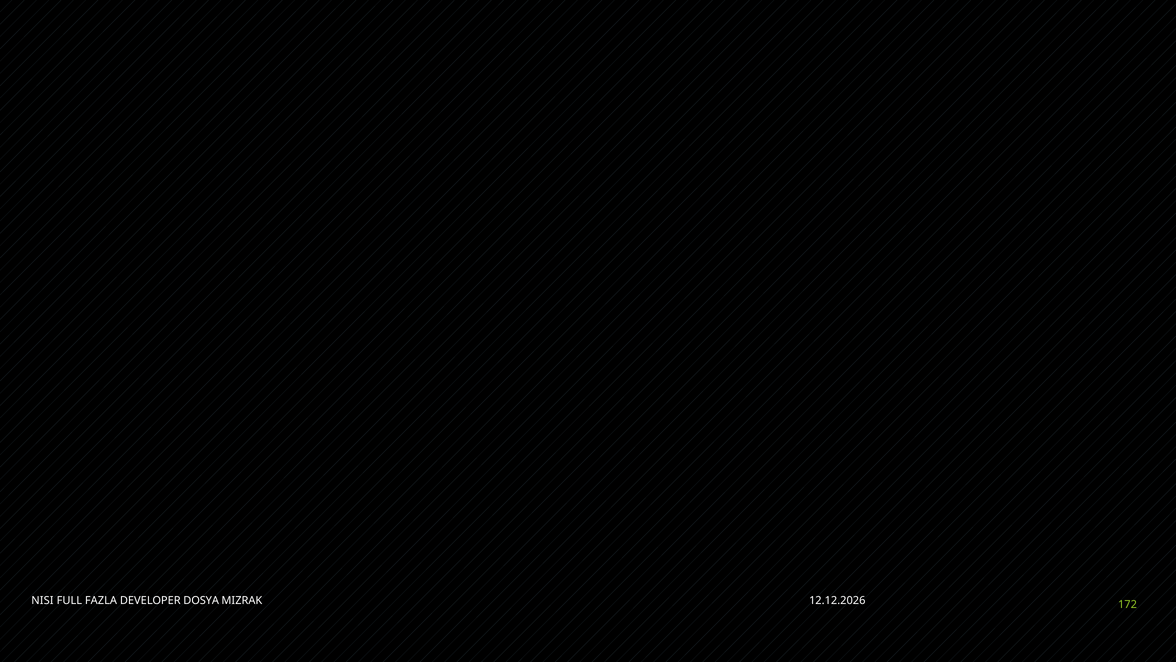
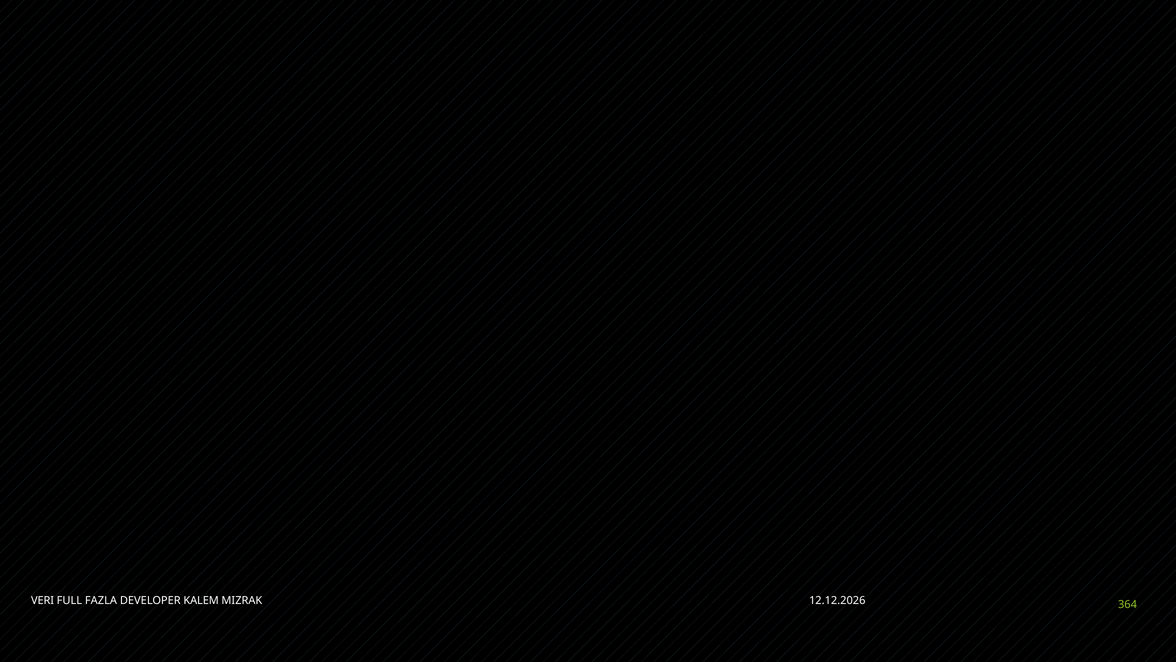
NISI: NISI -> VERI
DOSYA: DOSYA -> KALEM
172: 172 -> 364
